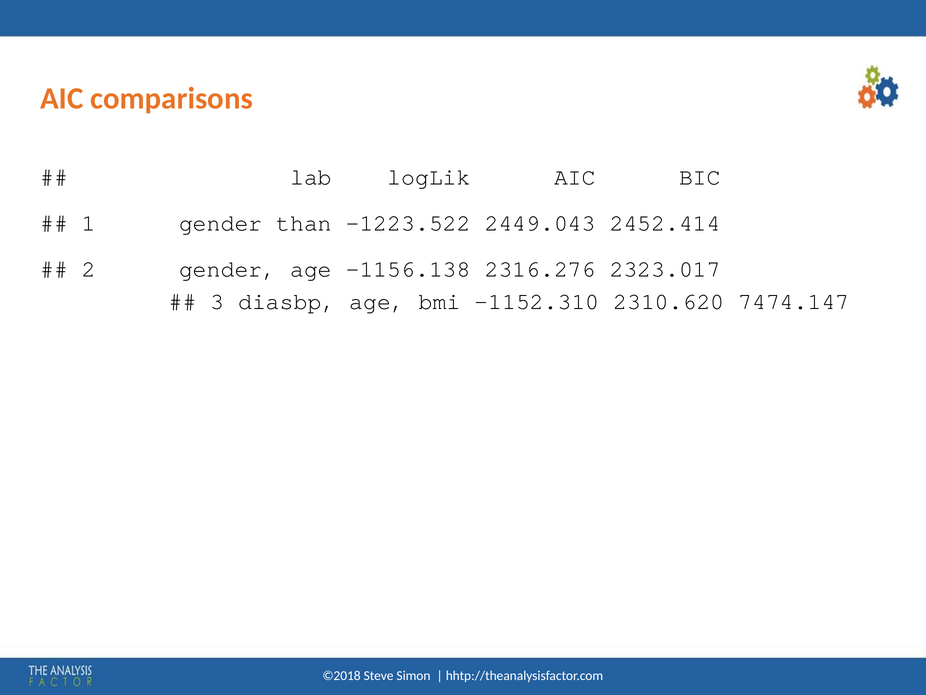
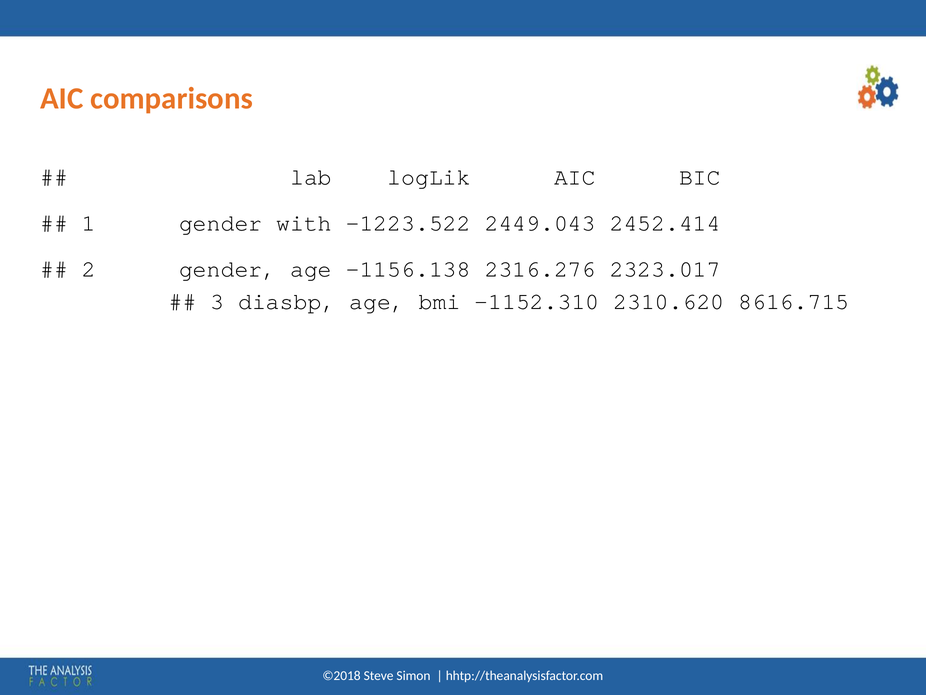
than: than -> with
7474.147: 7474.147 -> 8616.715
